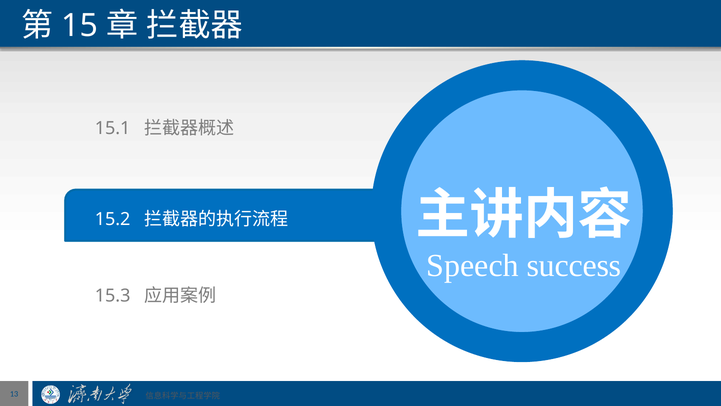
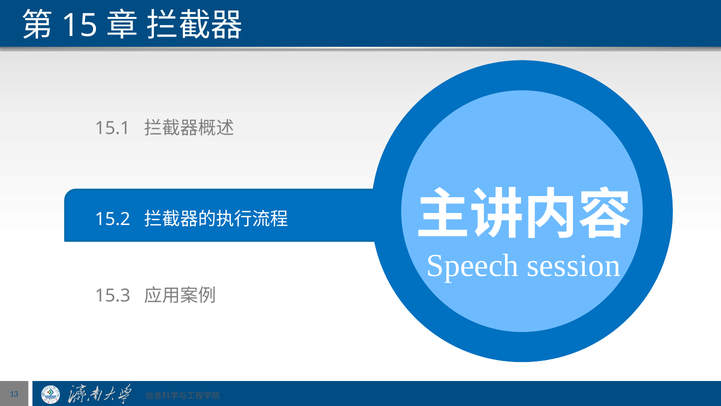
success: success -> session
